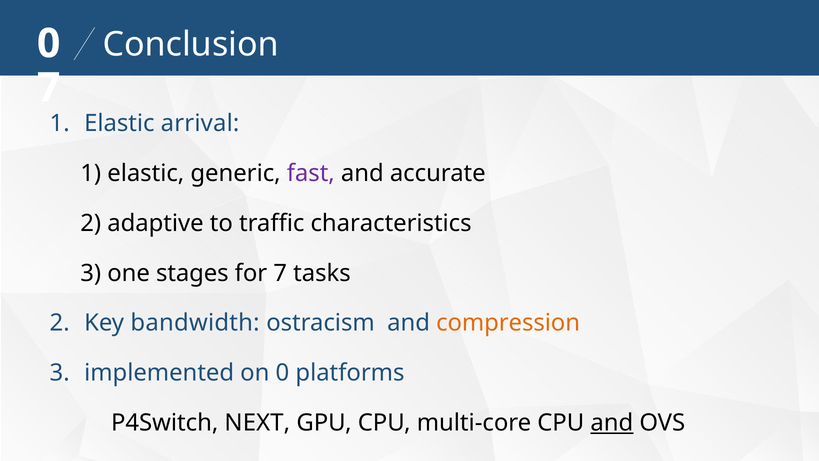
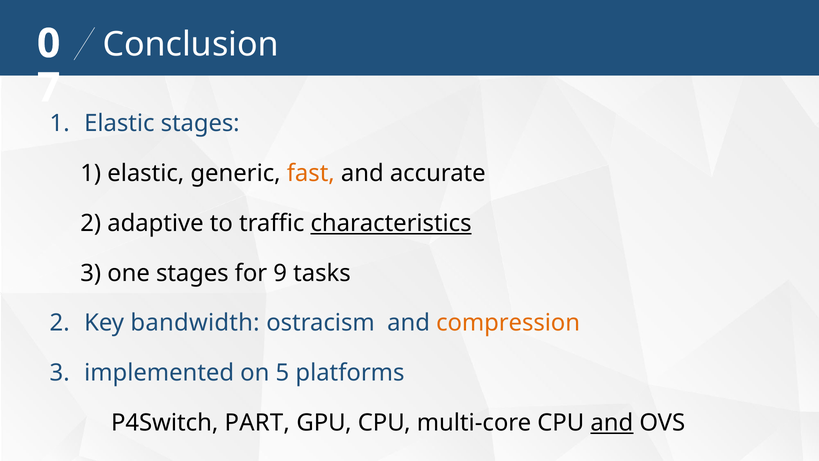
Elastic arrival: arrival -> stages
fast colour: purple -> orange
characteristics underline: none -> present
for 7: 7 -> 9
on 0: 0 -> 5
NEXT: NEXT -> PART
